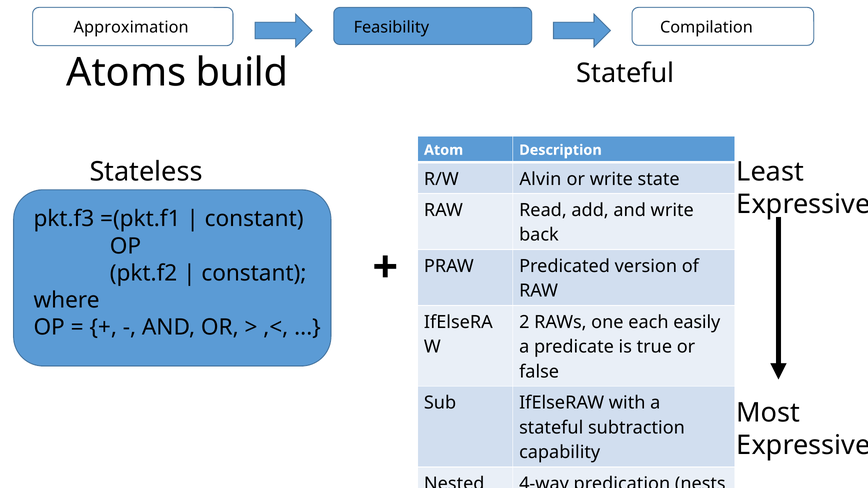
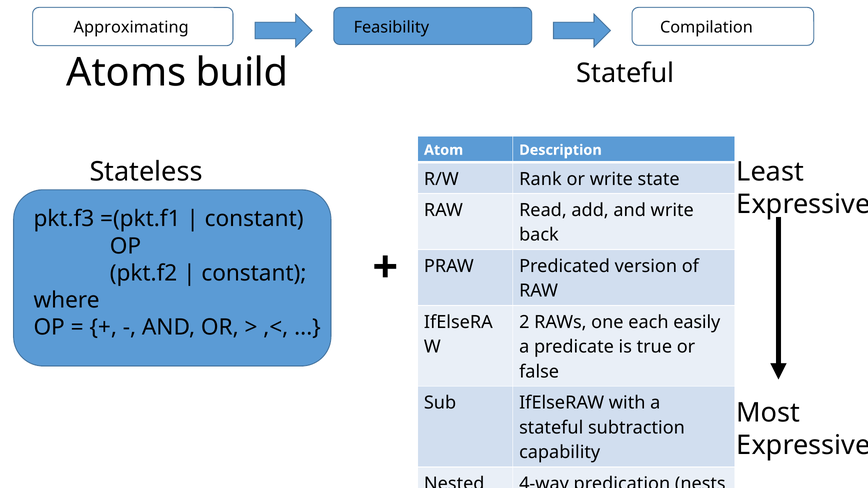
Approximation: Approximation -> Approximating
Alvin: Alvin -> Rank
